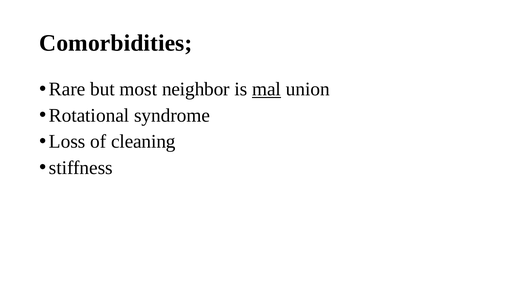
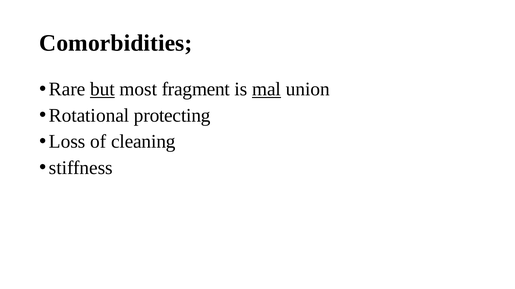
but underline: none -> present
neighbor: neighbor -> fragment
syndrome: syndrome -> protecting
